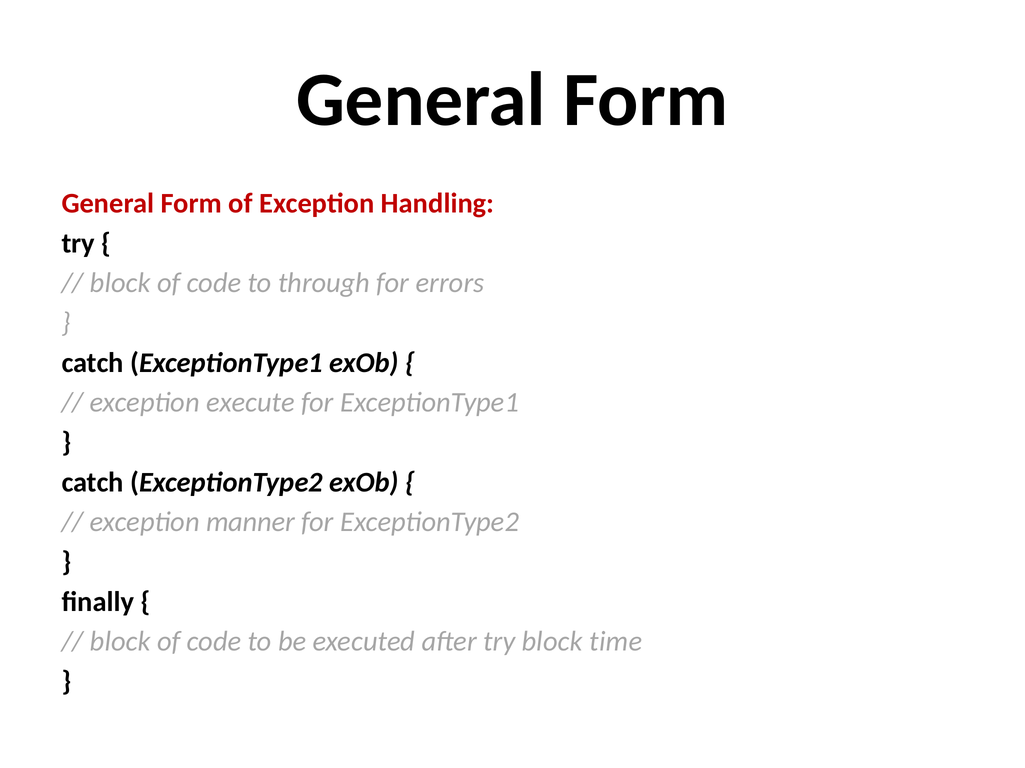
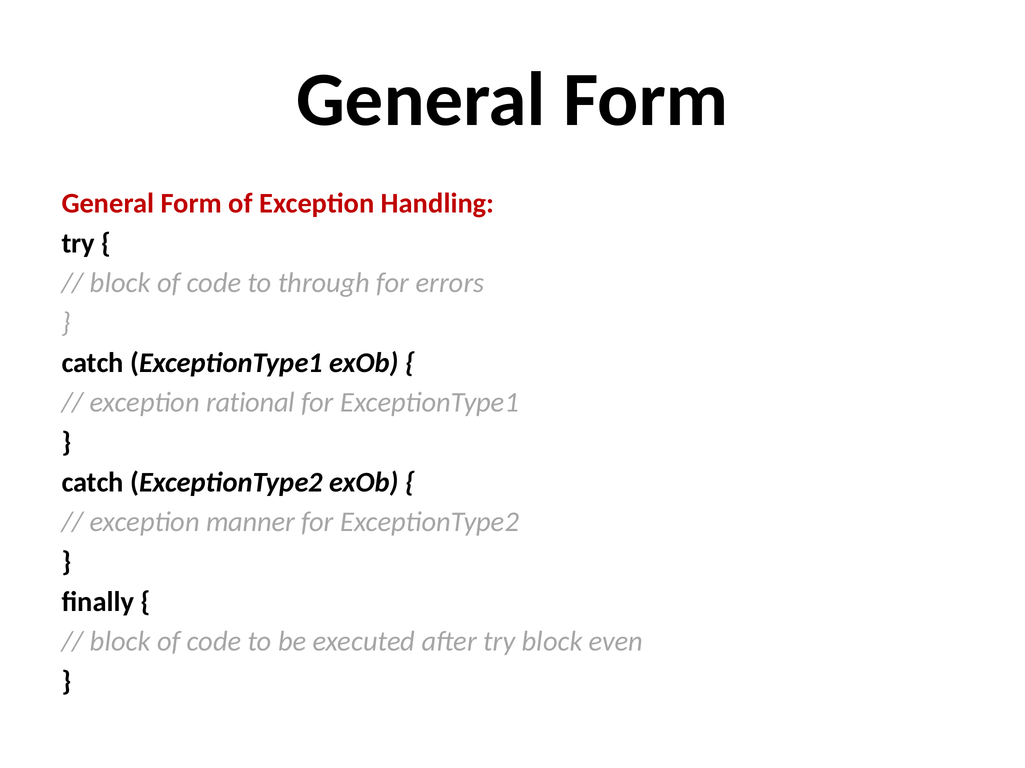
execute: execute -> rational
time: time -> even
